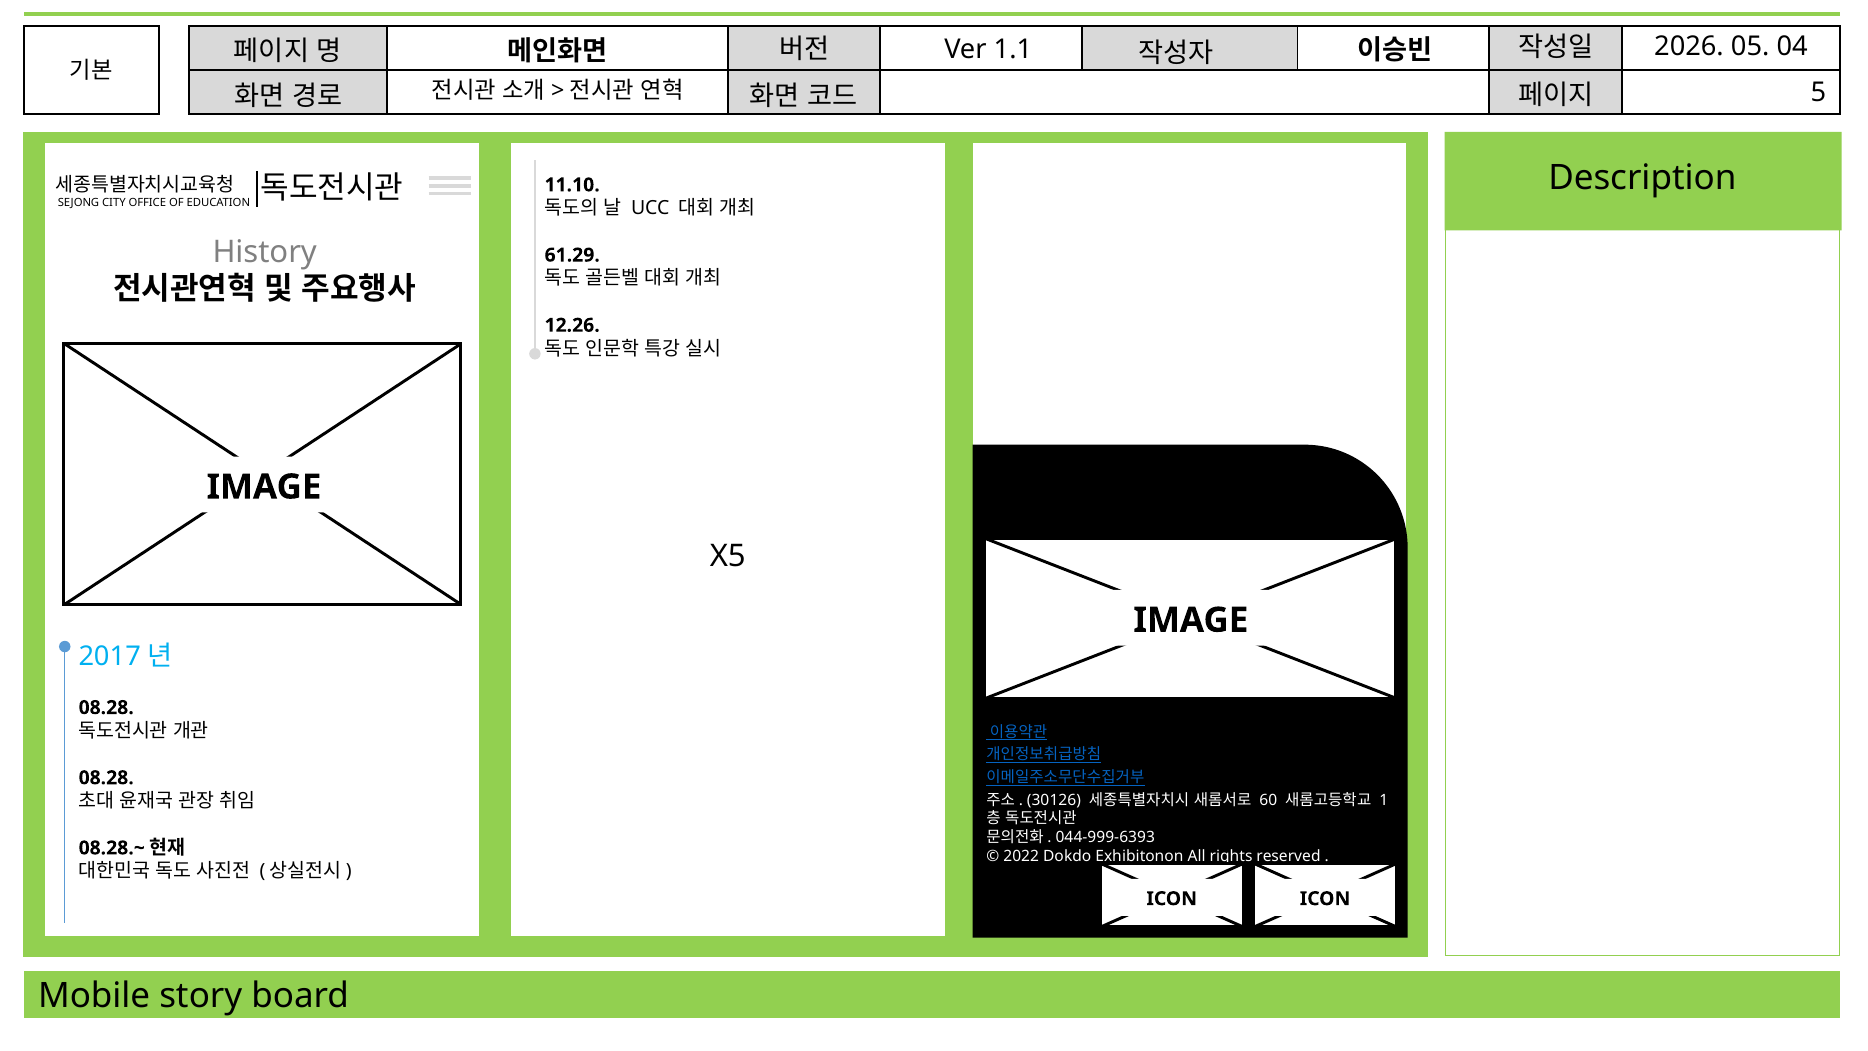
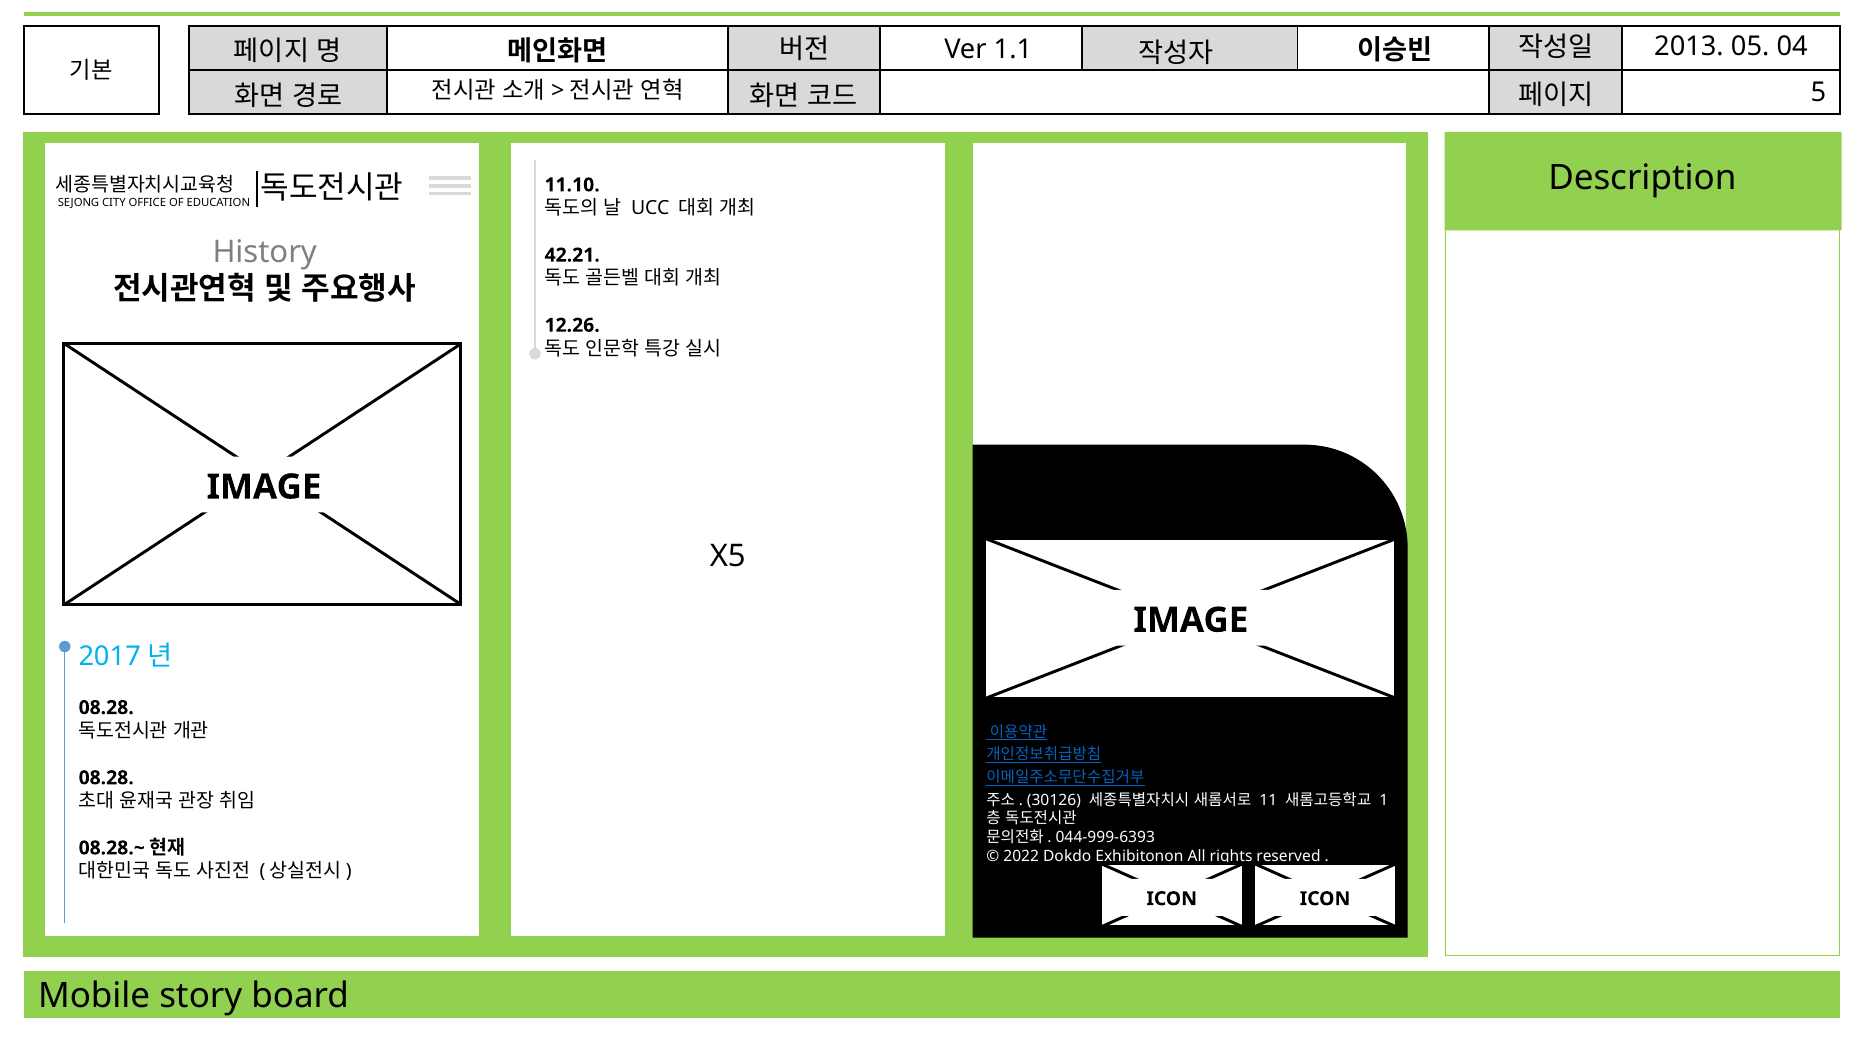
2026: 2026 -> 2013
61.29: 61.29 -> 42.21
60: 60 -> 11
